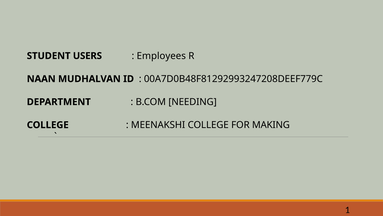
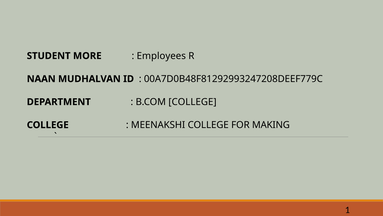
USERS: USERS -> MORE
B.COM NEEDING: NEEDING -> COLLEGE
